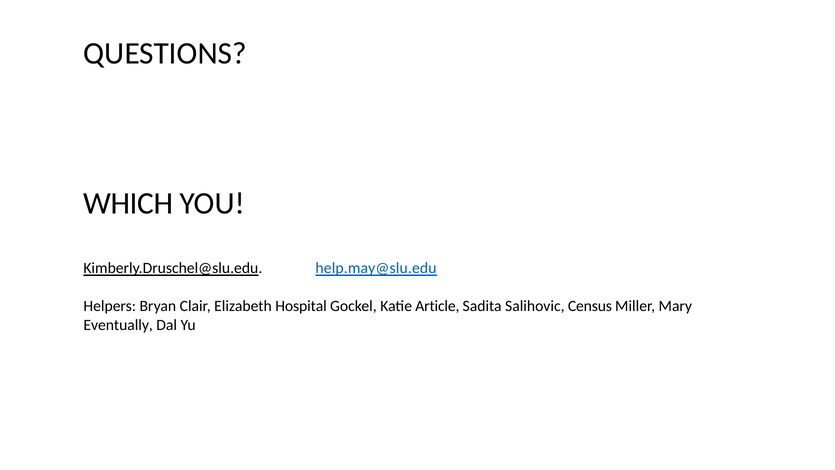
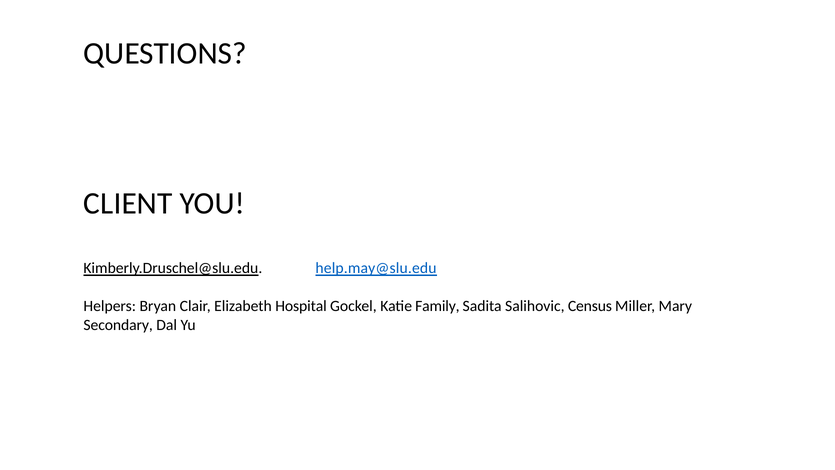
WHICH: WHICH -> CLIENT
Article: Article -> Family
Eventually: Eventually -> Secondary
